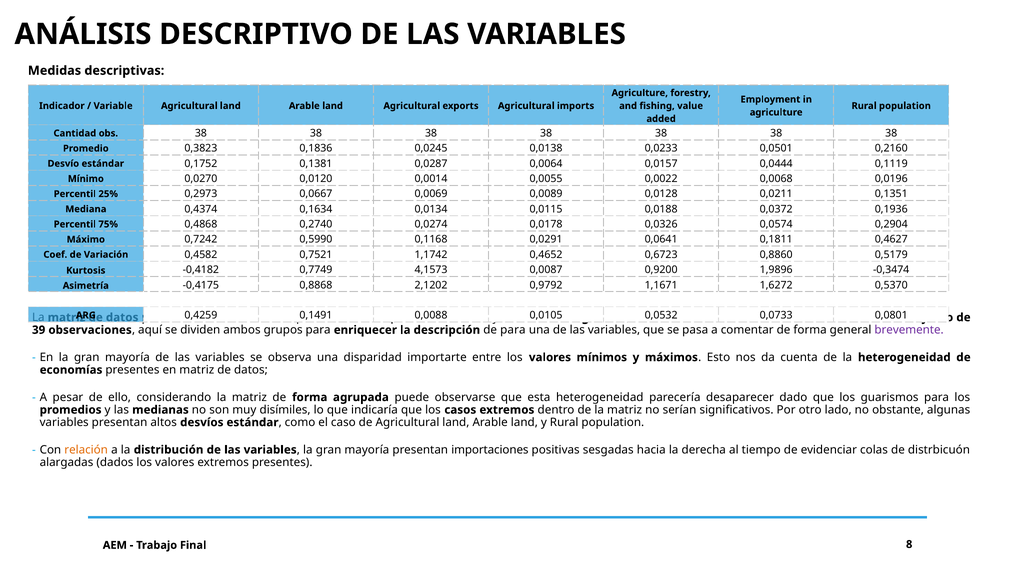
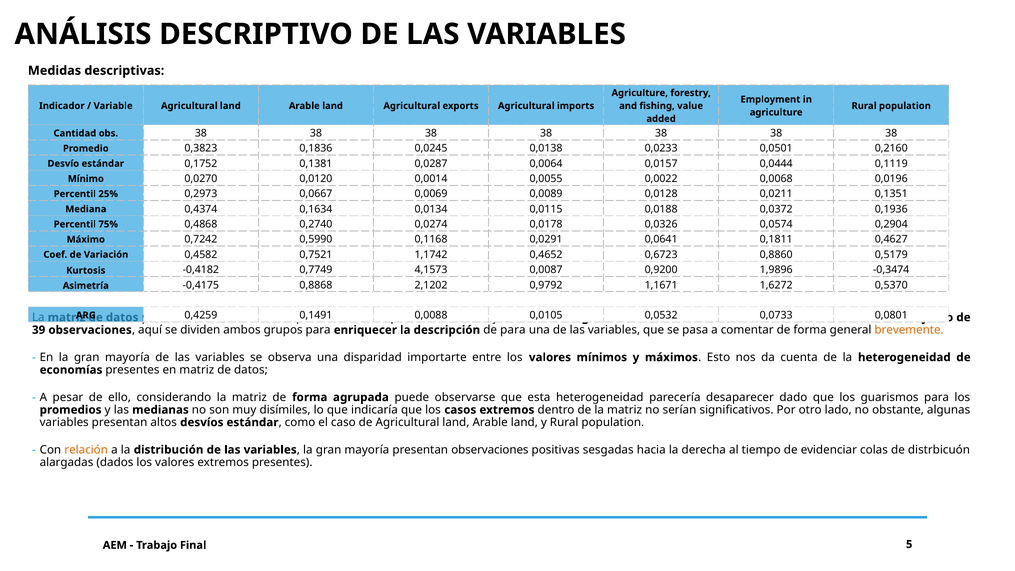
brevemente colour: purple -> orange
presentan importaciones: importaciones -> observaciones
8: 8 -> 5
